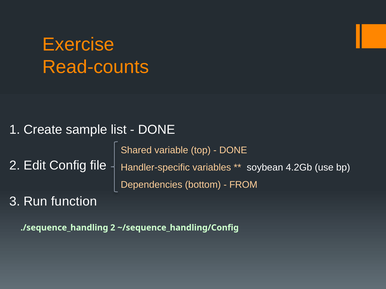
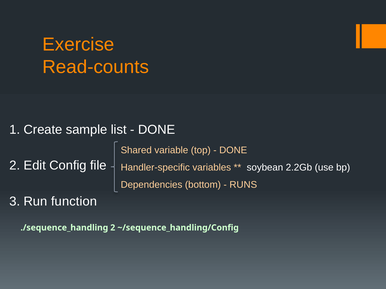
4.2Gb: 4.2Gb -> 2.2Gb
FROM: FROM -> RUNS
